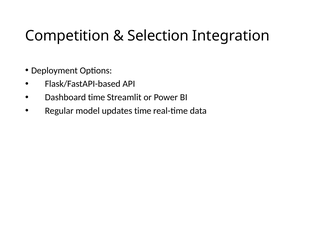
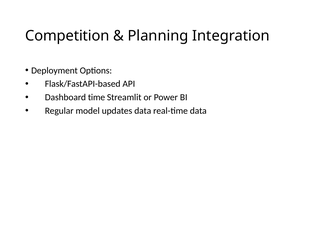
Selection: Selection -> Planning
updates time: time -> data
